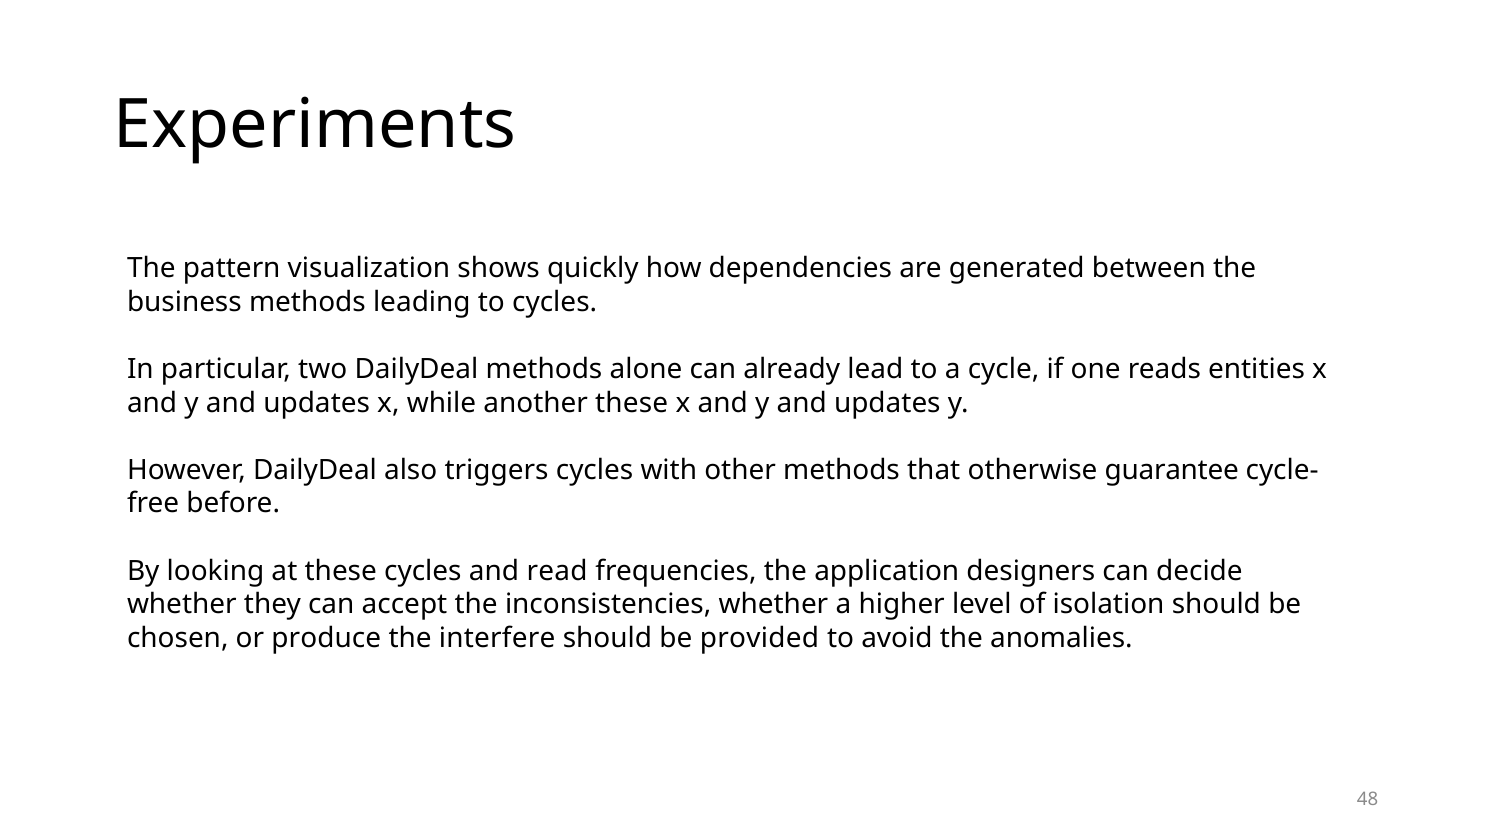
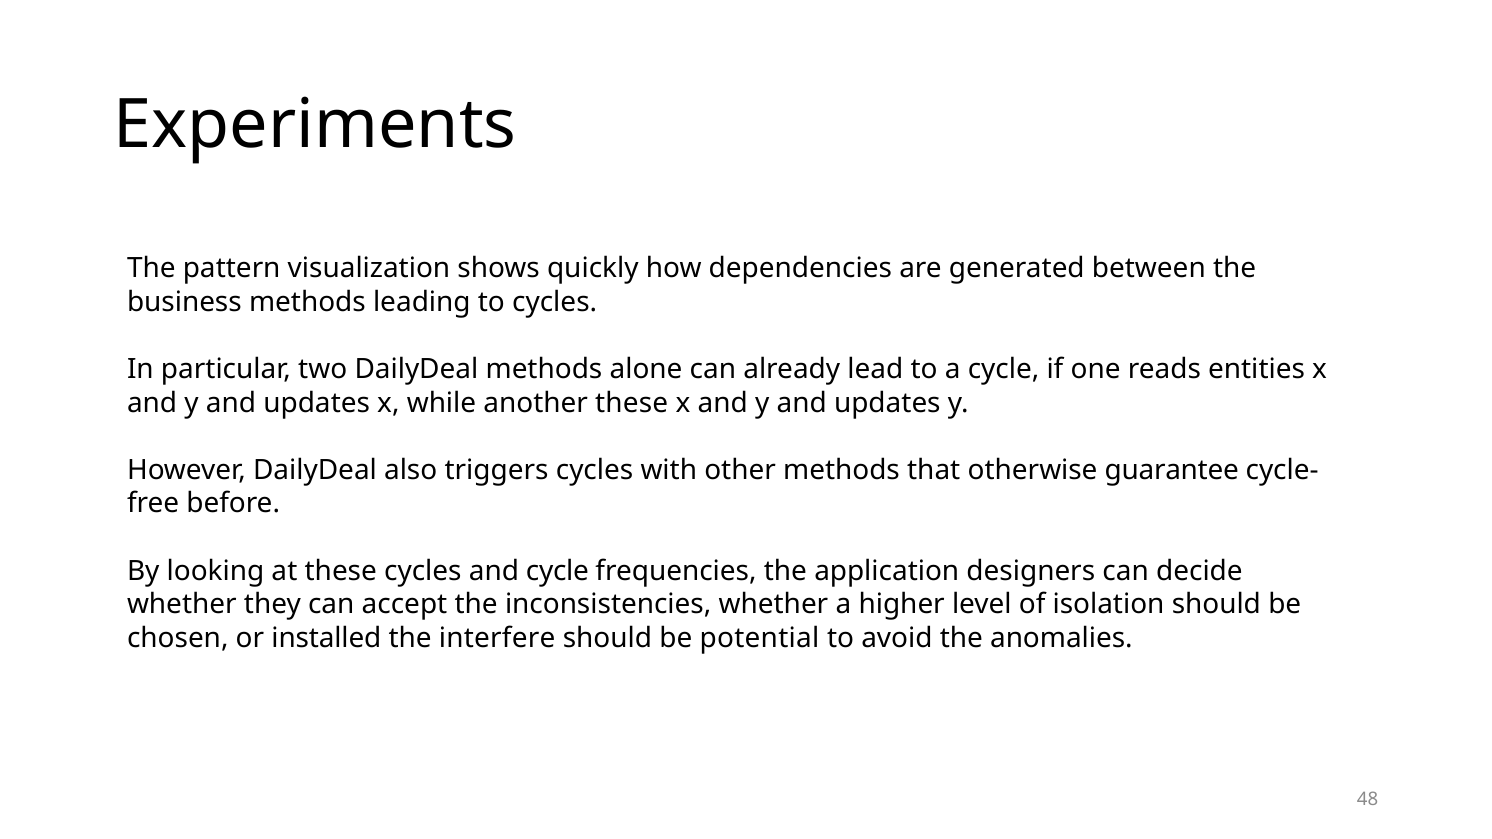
and read: read -> cycle
produce: produce -> installed
provided: provided -> potential
